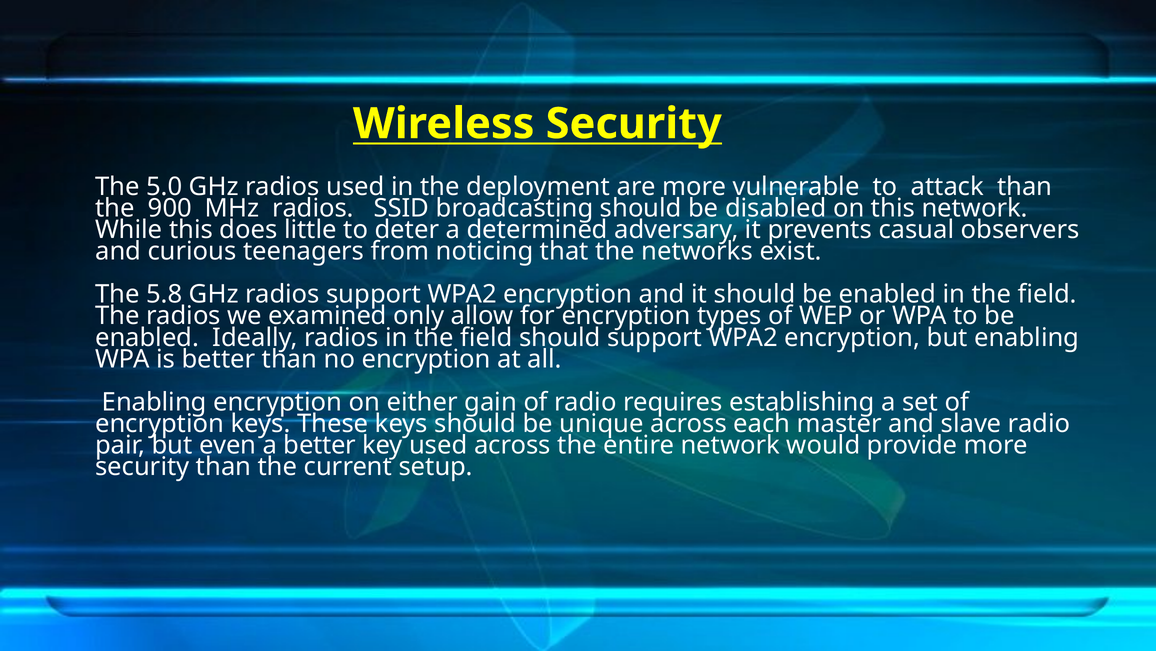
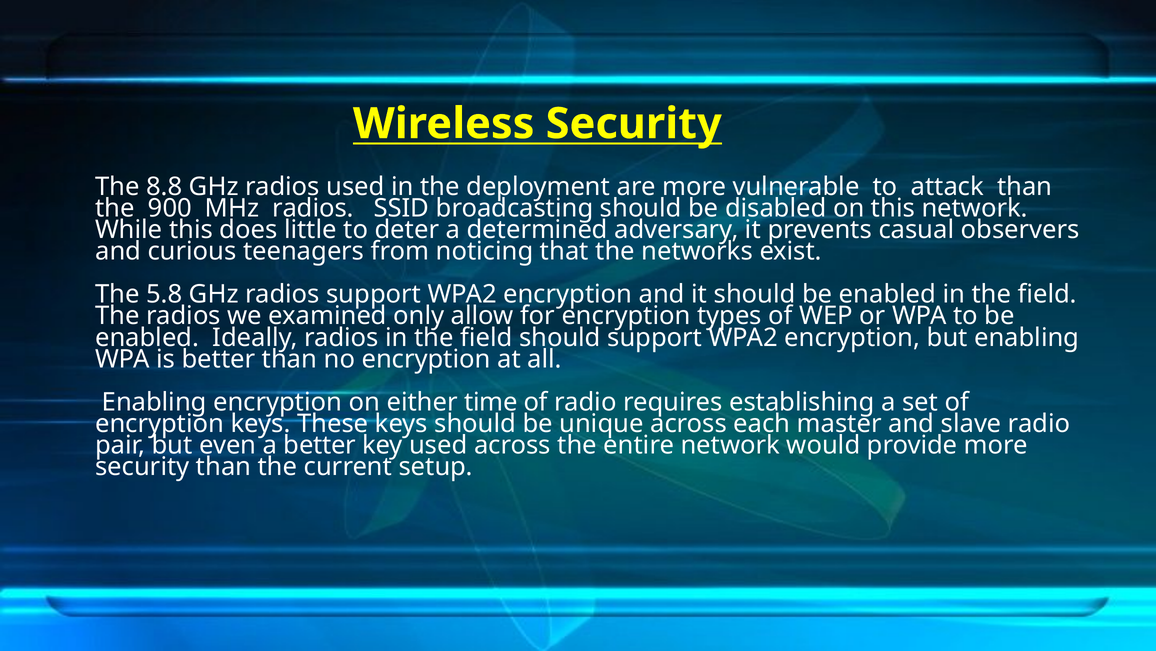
5.0: 5.0 -> 8.8
gain: gain -> time
